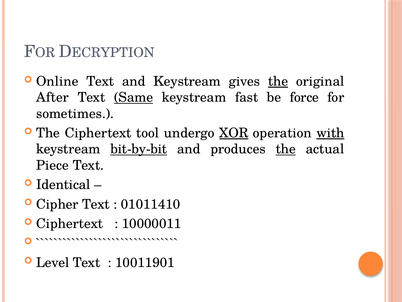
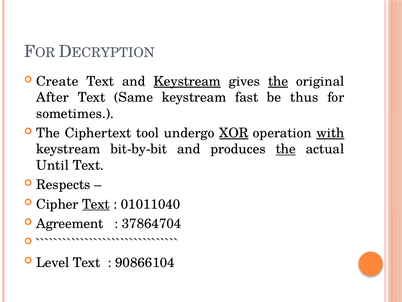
Online: Online -> Create
Keystream at (187, 81) underline: none -> present
Same underline: present -> none
force: force -> thus
bit-by-bit underline: present -> none
Piece: Piece -> Until
Identical: Identical -> Respects
Text at (96, 204) underline: none -> present
01011410: 01011410 -> 01011040
Ciphertext at (70, 223): Ciphertext -> Agreement
10000011: 10000011 -> 37864704
10011901: 10011901 -> 90866104
